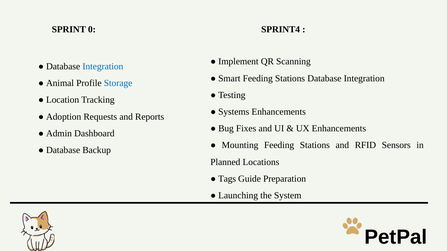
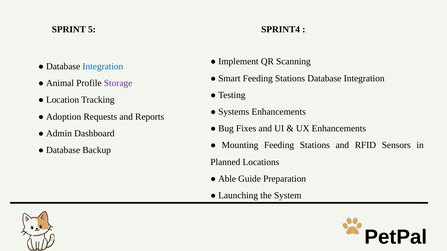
0: 0 -> 5
Storage colour: blue -> purple
Tags: Tags -> Able
